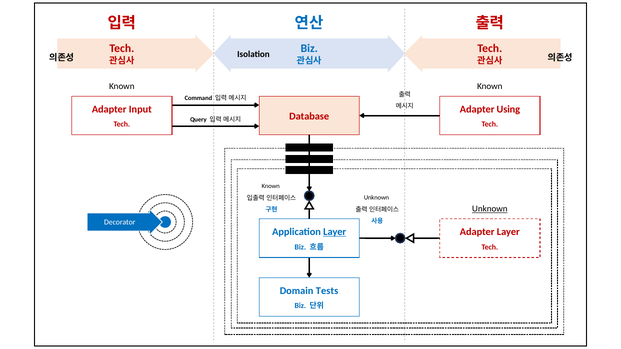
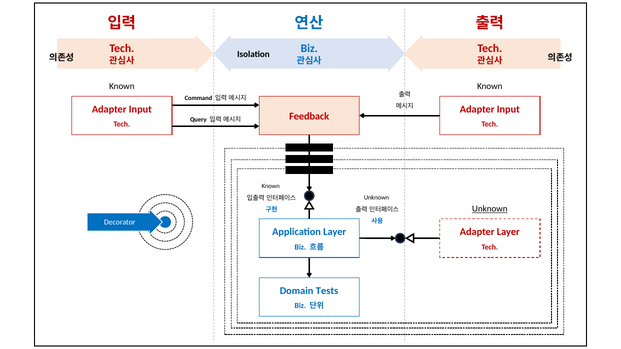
Using at (508, 109): Using -> Input
Database: Database -> Feedback
Layer at (335, 232) underline: present -> none
